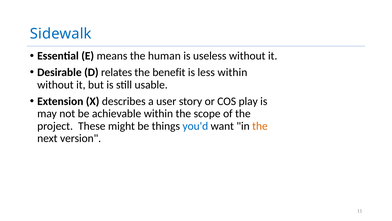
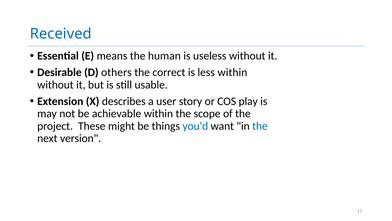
Sidewalk: Sidewalk -> Received
relates: relates -> others
benefit: benefit -> correct
the at (260, 126) colour: orange -> blue
